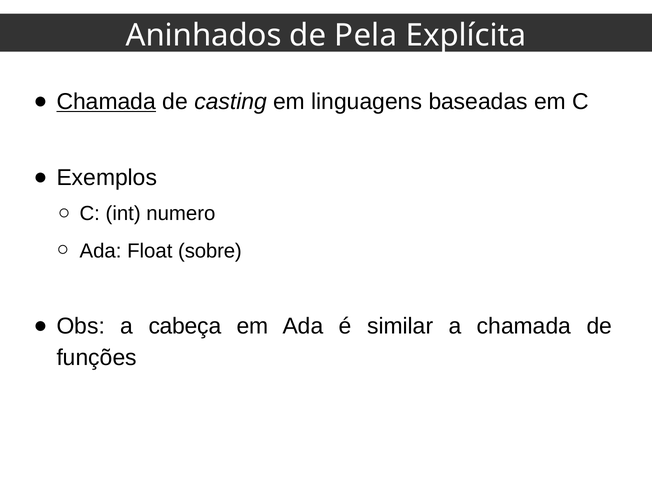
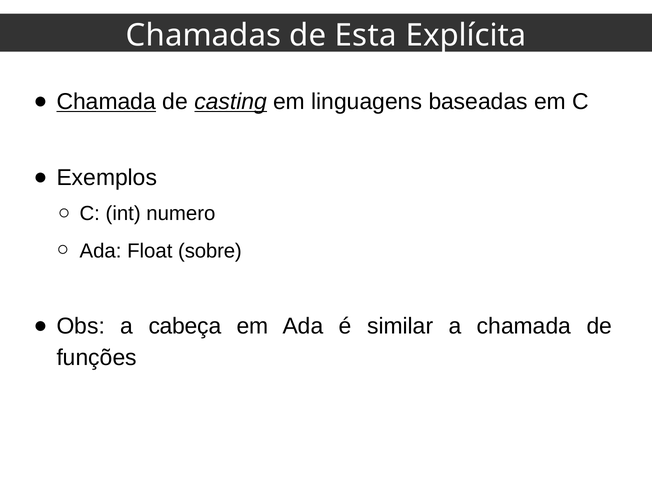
Aninhados: Aninhados -> Chamadas
Pela: Pela -> Esta
casting underline: none -> present
